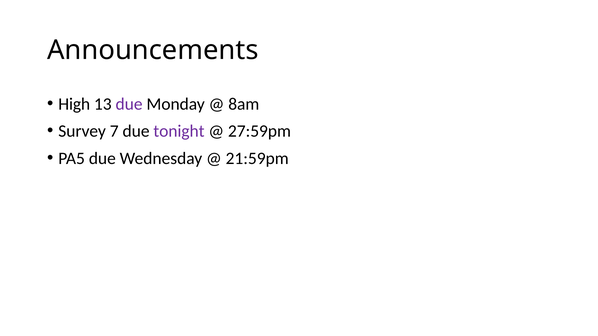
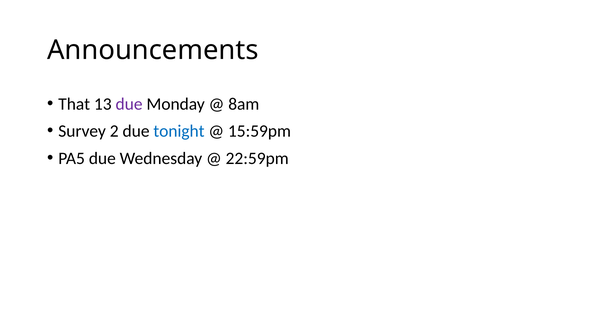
High: High -> That
7: 7 -> 2
tonight colour: purple -> blue
27:59pm: 27:59pm -> 15:59pm
21:59pm: 21:59pm -> 22:59pm
